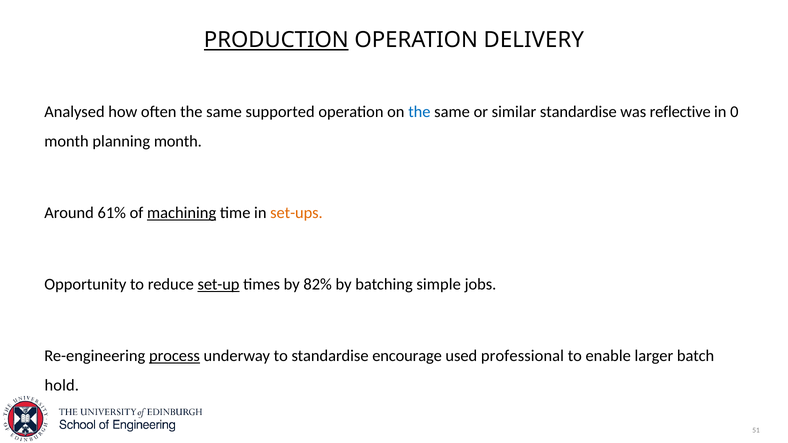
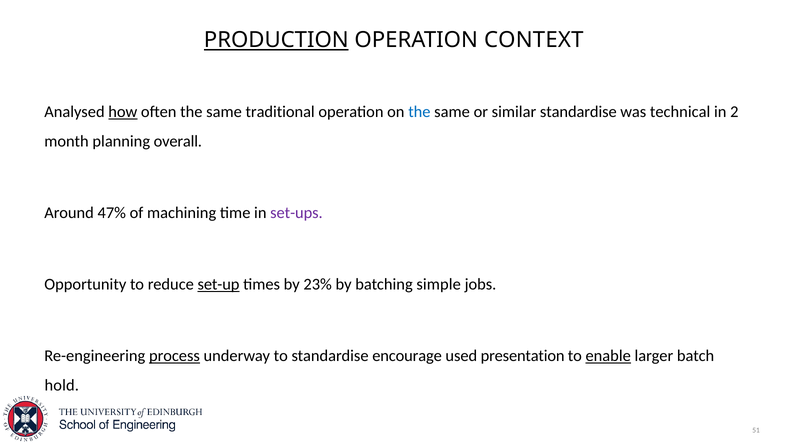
DELIVERY: DELIVERY -> CONTEXT
how underline: none -> present
supported: supported -> traditional
reflective: reflective -> technical
0: 0 -> 2
planning month: month -> overall
61%: 61% -> 47%
machining at (182, 213) underline: present -> none
set-ups colour: orange -> purple
82%: 82% -> 23%
professional: professional -> presentation
enable underline: none -> present
